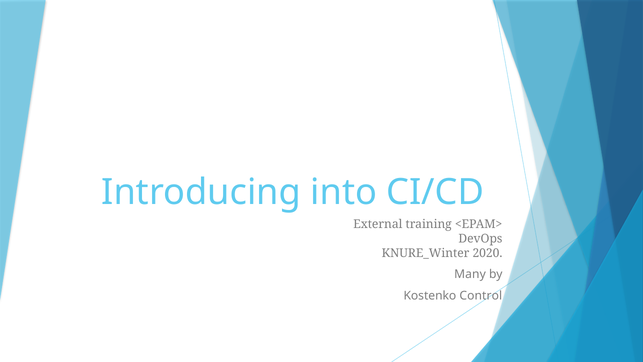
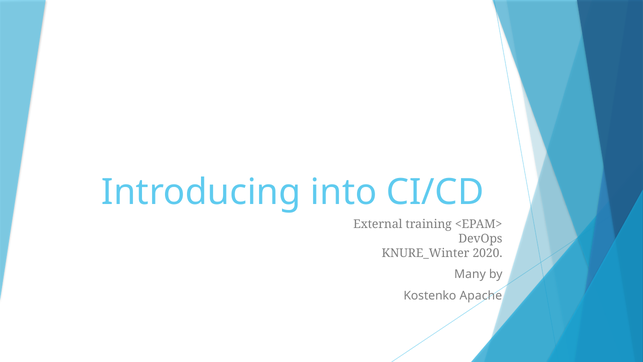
Control: Control -> Apache
